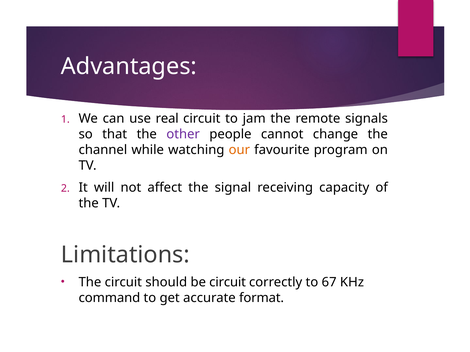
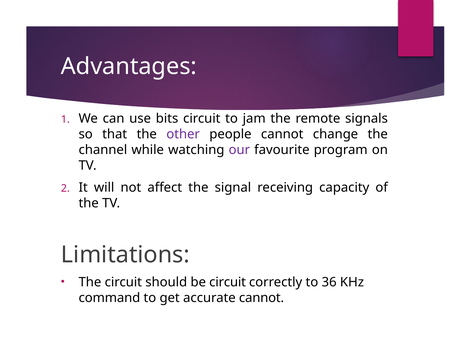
real: real -> bits
our colour: orange -> purple
67: 67 -> 36
accurate format: format -> cannot
